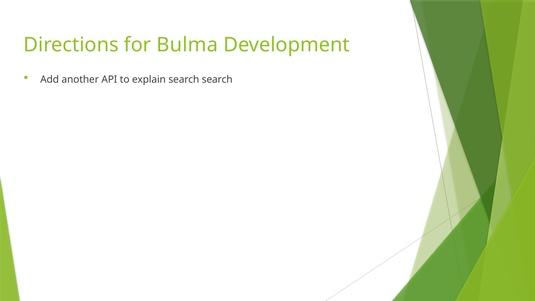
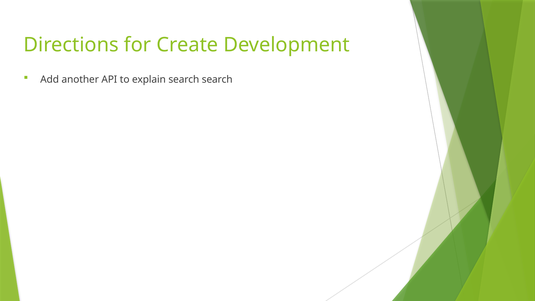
Bulma: Bulma -> Create
